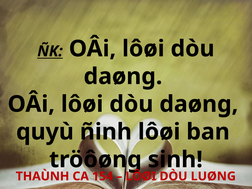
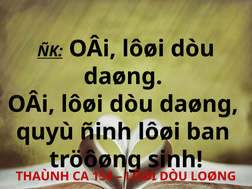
LUØNG: LUØNG -> LOØNG
